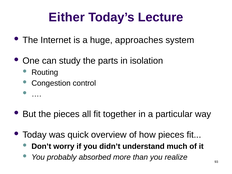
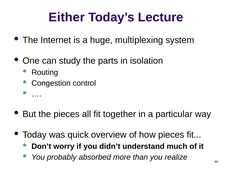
approaches: approaches -> multiplexing
